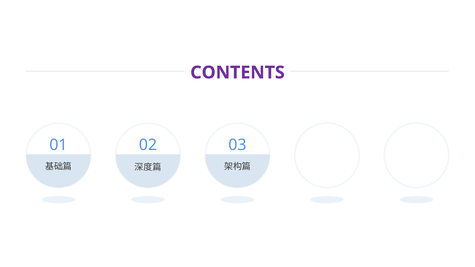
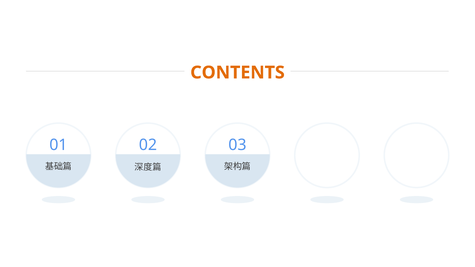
CONTENTS colour: purple -> orange
